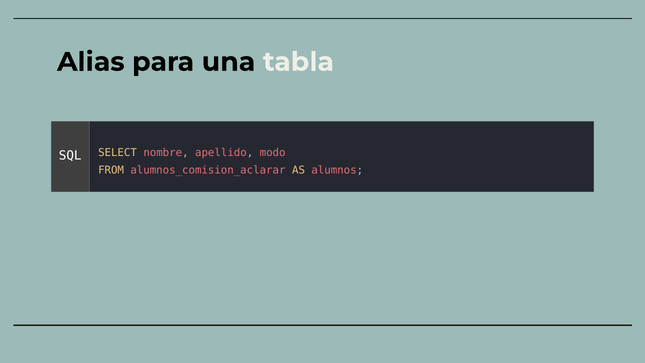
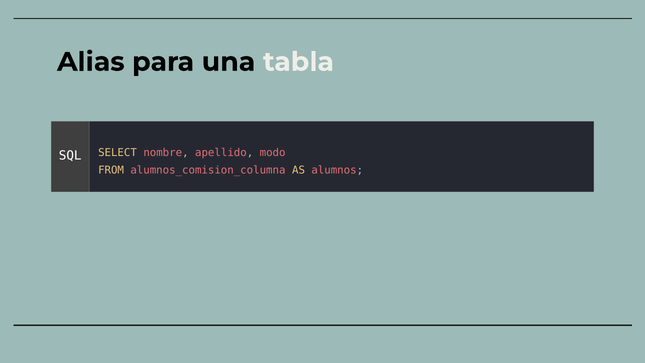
alumnos_comision_aclarar: alumnos_comision_aclarar -> alumnos_comision_columna
